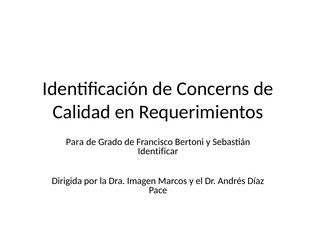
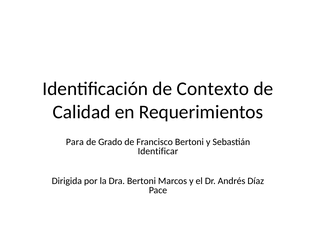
Concerns: Concerns -> Contexto
Dra Imagen: Imagen -> Bertoni
